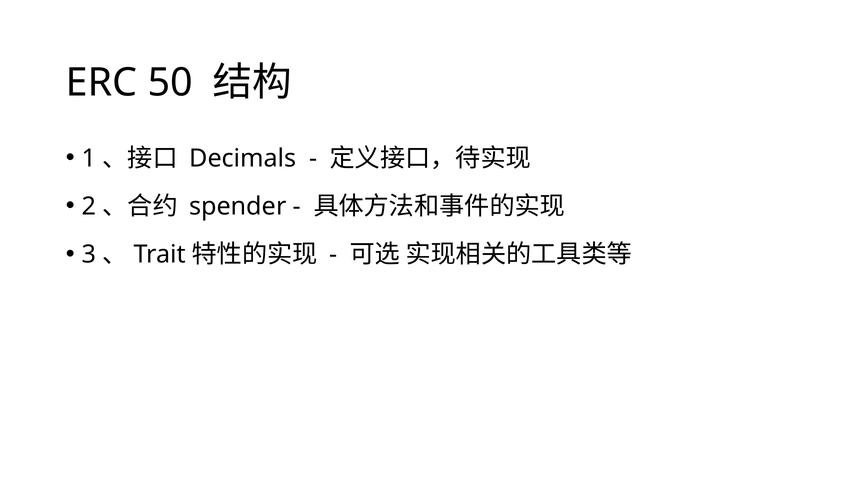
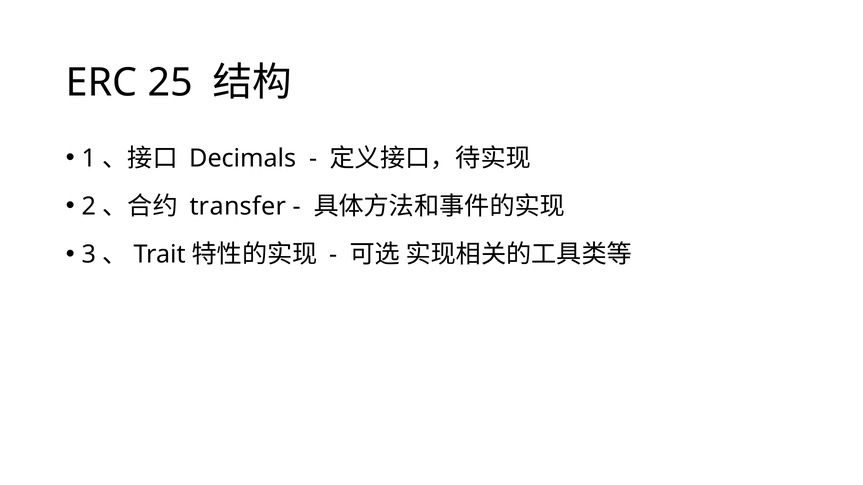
50: 50 -> 25
spender: spender -> transfer
